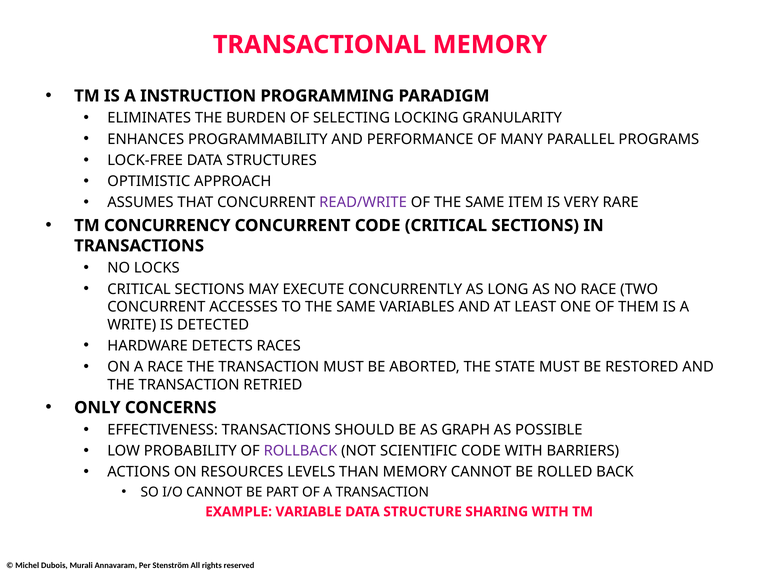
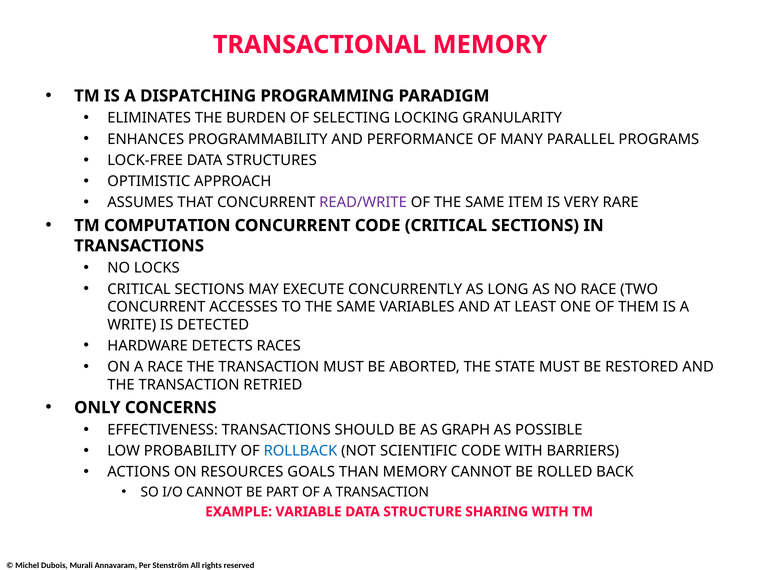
INSTRUCTION: INSTRUCTION -> DISPATCHING
CONCURRENCY: CONCURRENCY -> COMPUTATION
ROLLBACK colour: purple -> blue
LEVELS: LEVELS -> GOALS
